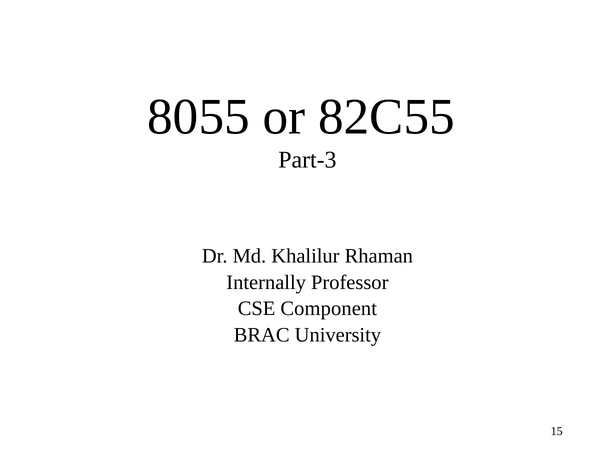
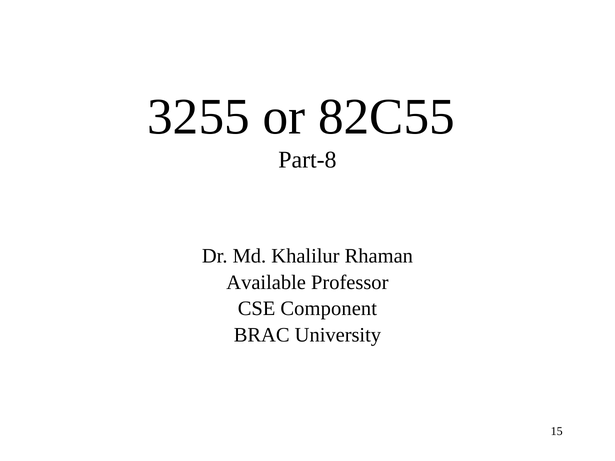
8055: 8055 -> 3255
Part-3: Part-3 -> Part-8
Internally: Internally -> Available
